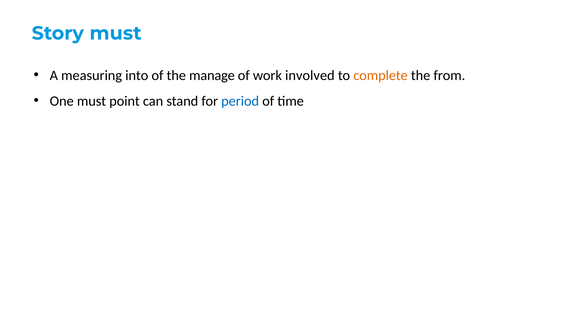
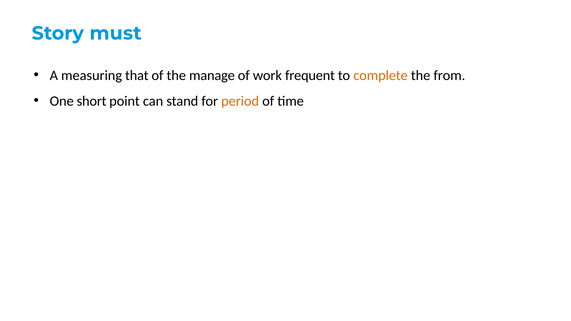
into: into -> that
involved: involved -> frequent
One must: must -> short
period colour: blue -> orange
